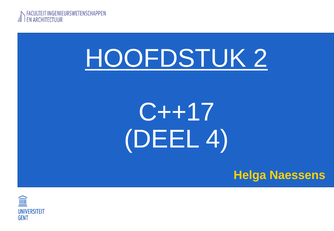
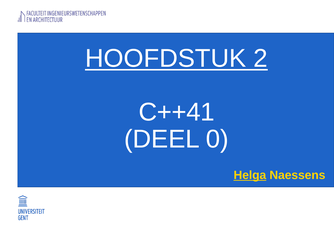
C++17: C++17 -> C++41
4: 4 -> 0
Helga underline: none -> present
